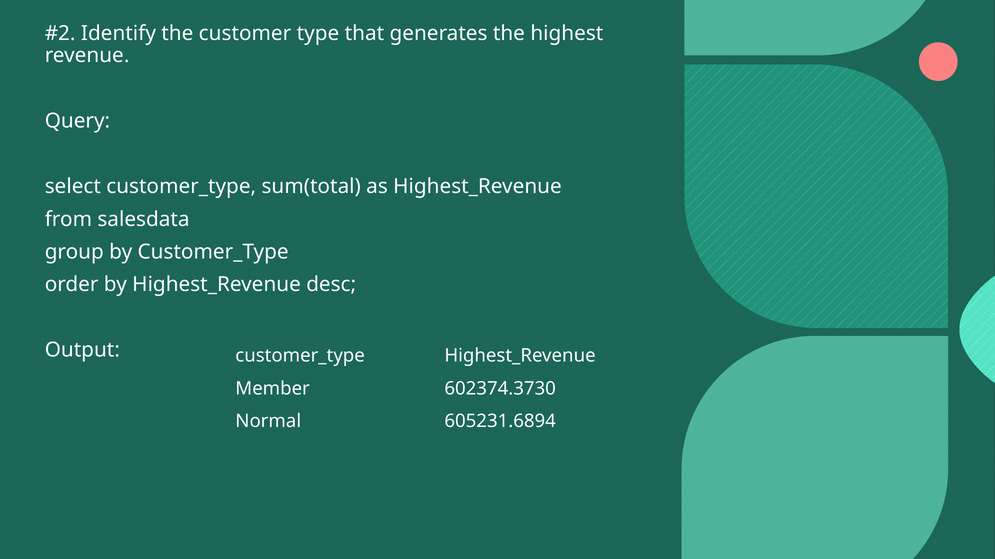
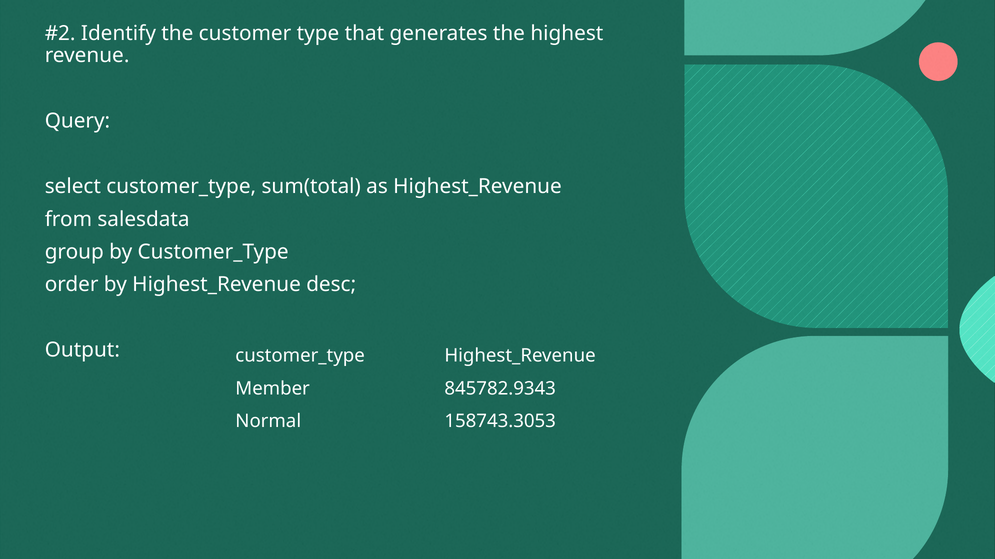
602374.3730: 602374.3730 -> 845782.9343
605231.6894: 605231.6894 -> 158743.3053
